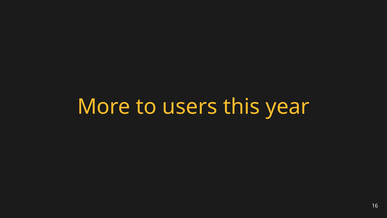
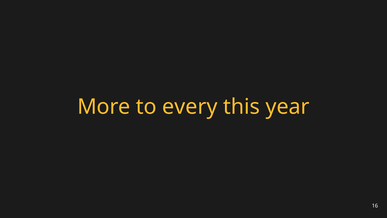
users: users -> every
